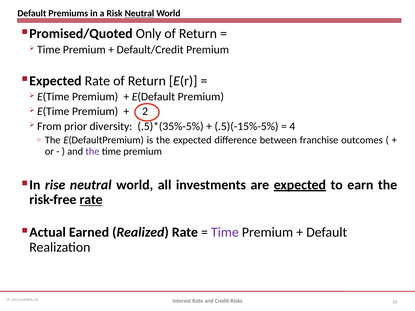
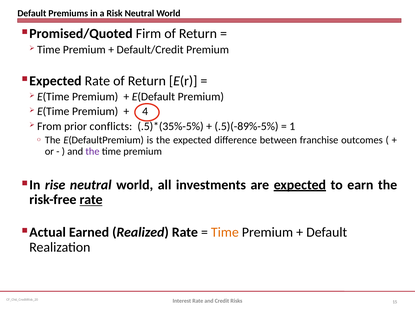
Neutral at (139, 13) underline: present -> none
Only: Only -> Firm
2: 2 -> 4
diversity: diversity -> conflicts
.5)(-15%-5%: .5)(-15%-5% -> .5)(-89%-5%
4: 4 -> 1
Time at (225, 232) colour: purple -> orange
